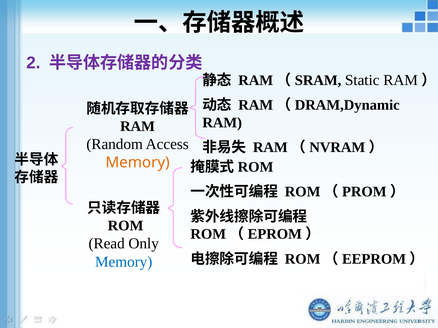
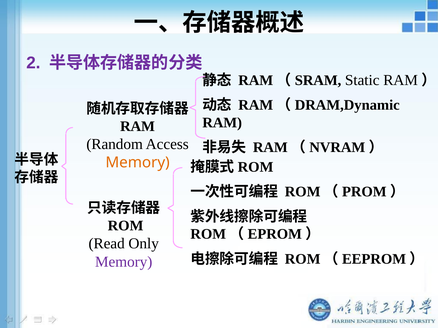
Memory at (124, 262) colour: blue -> purple
